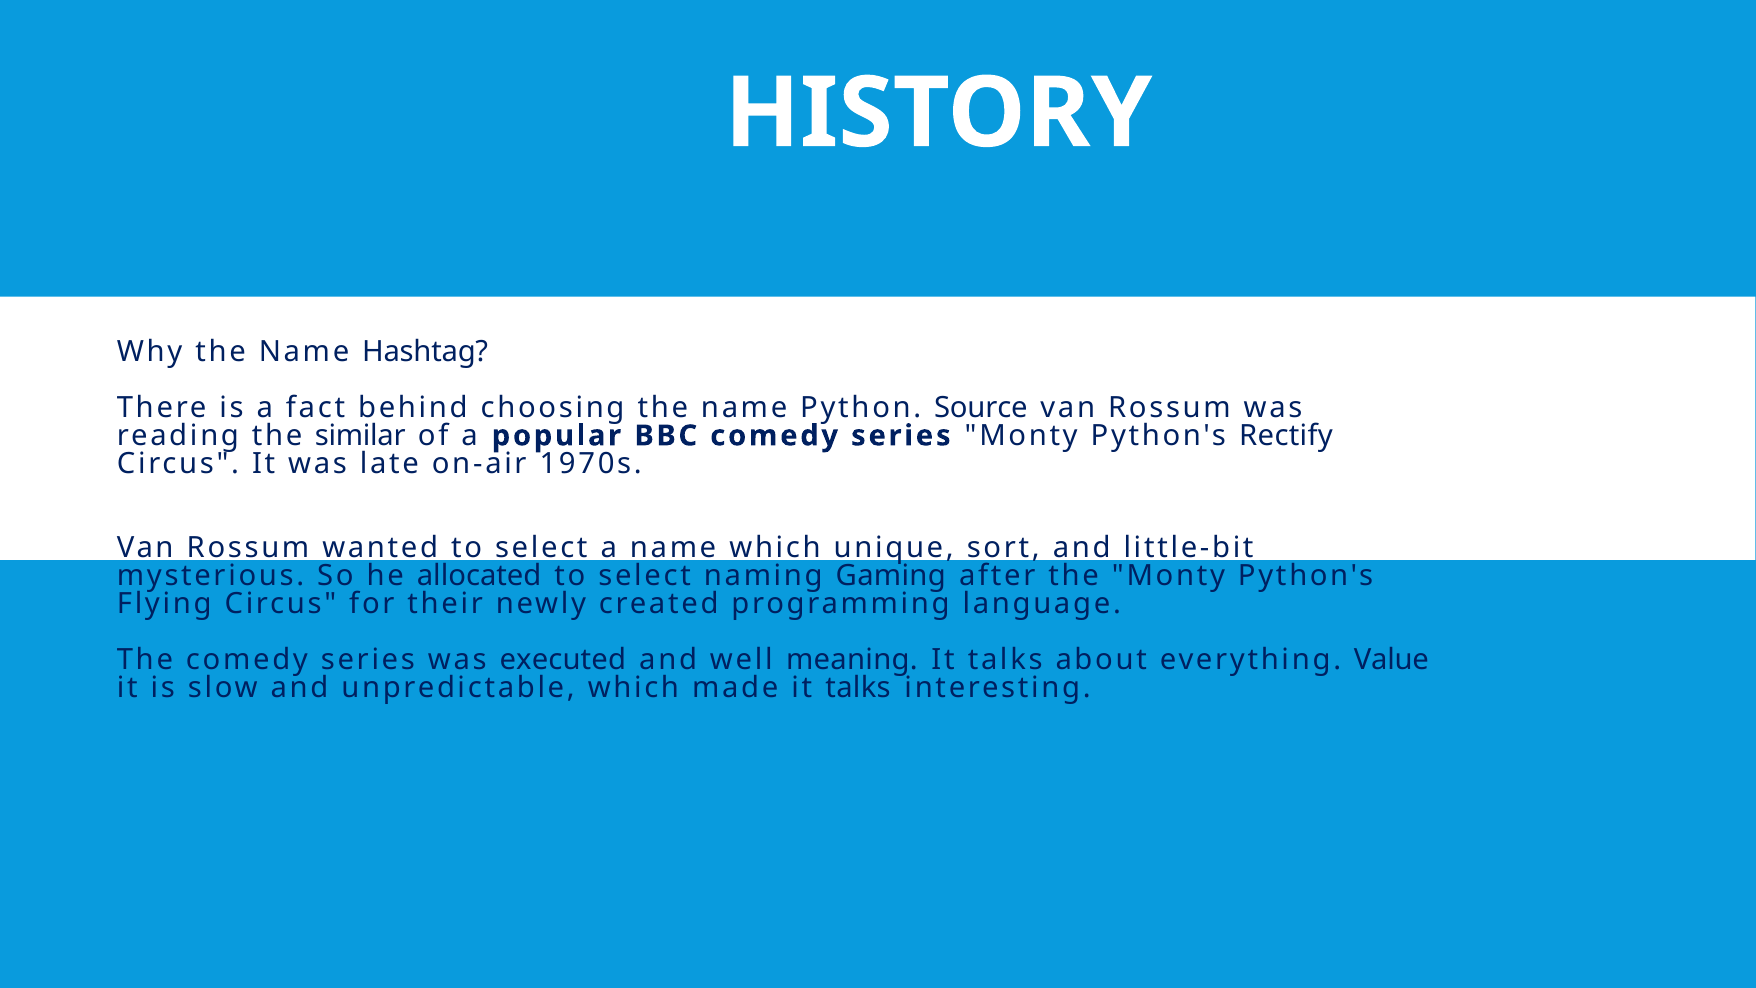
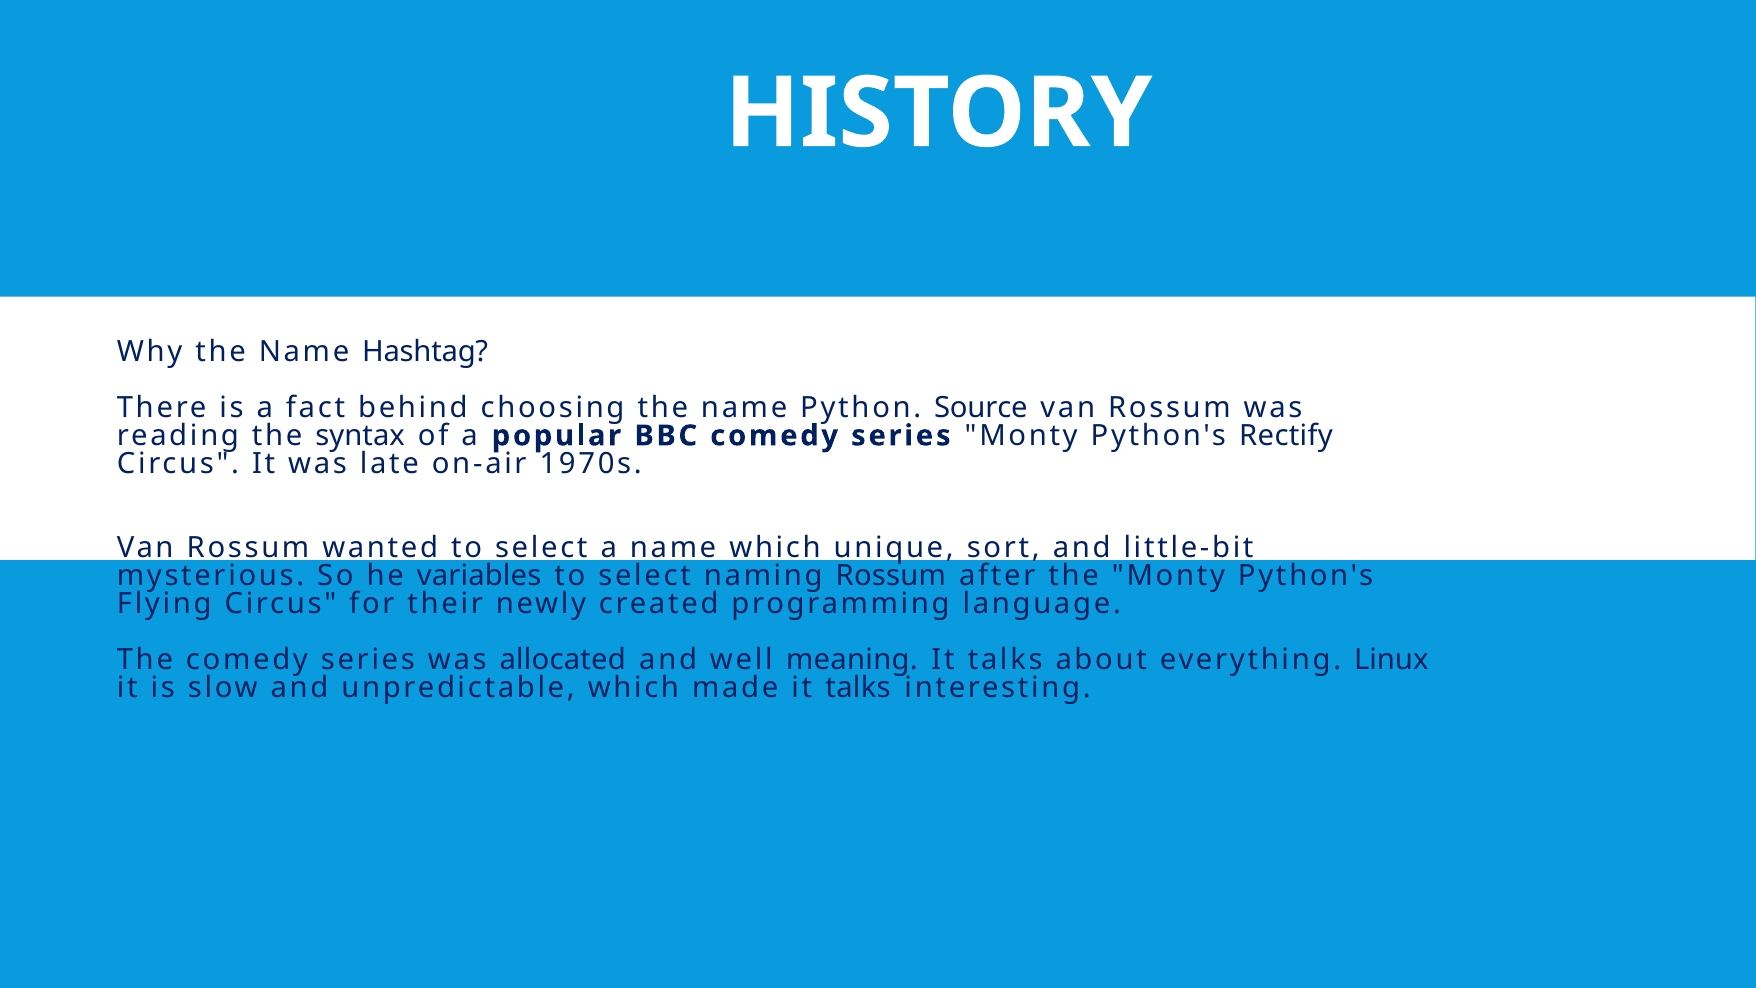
similar: similar -> syntax
allocated: allocated -> variables
naming Gaming: Gaming -> Rossum
executed: executed -> allocated
Value: Value -> Linux
